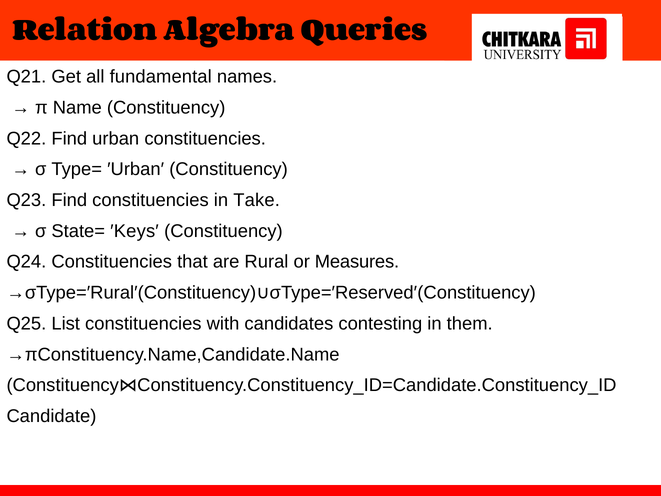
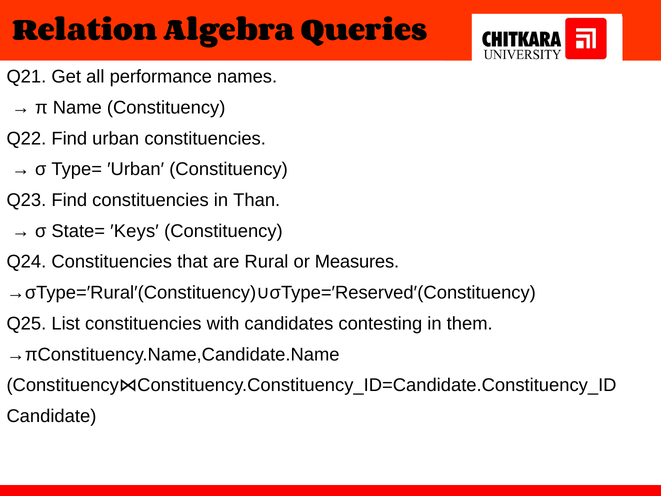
fundamental: fundamental -> performance
Take: Take -> Than
